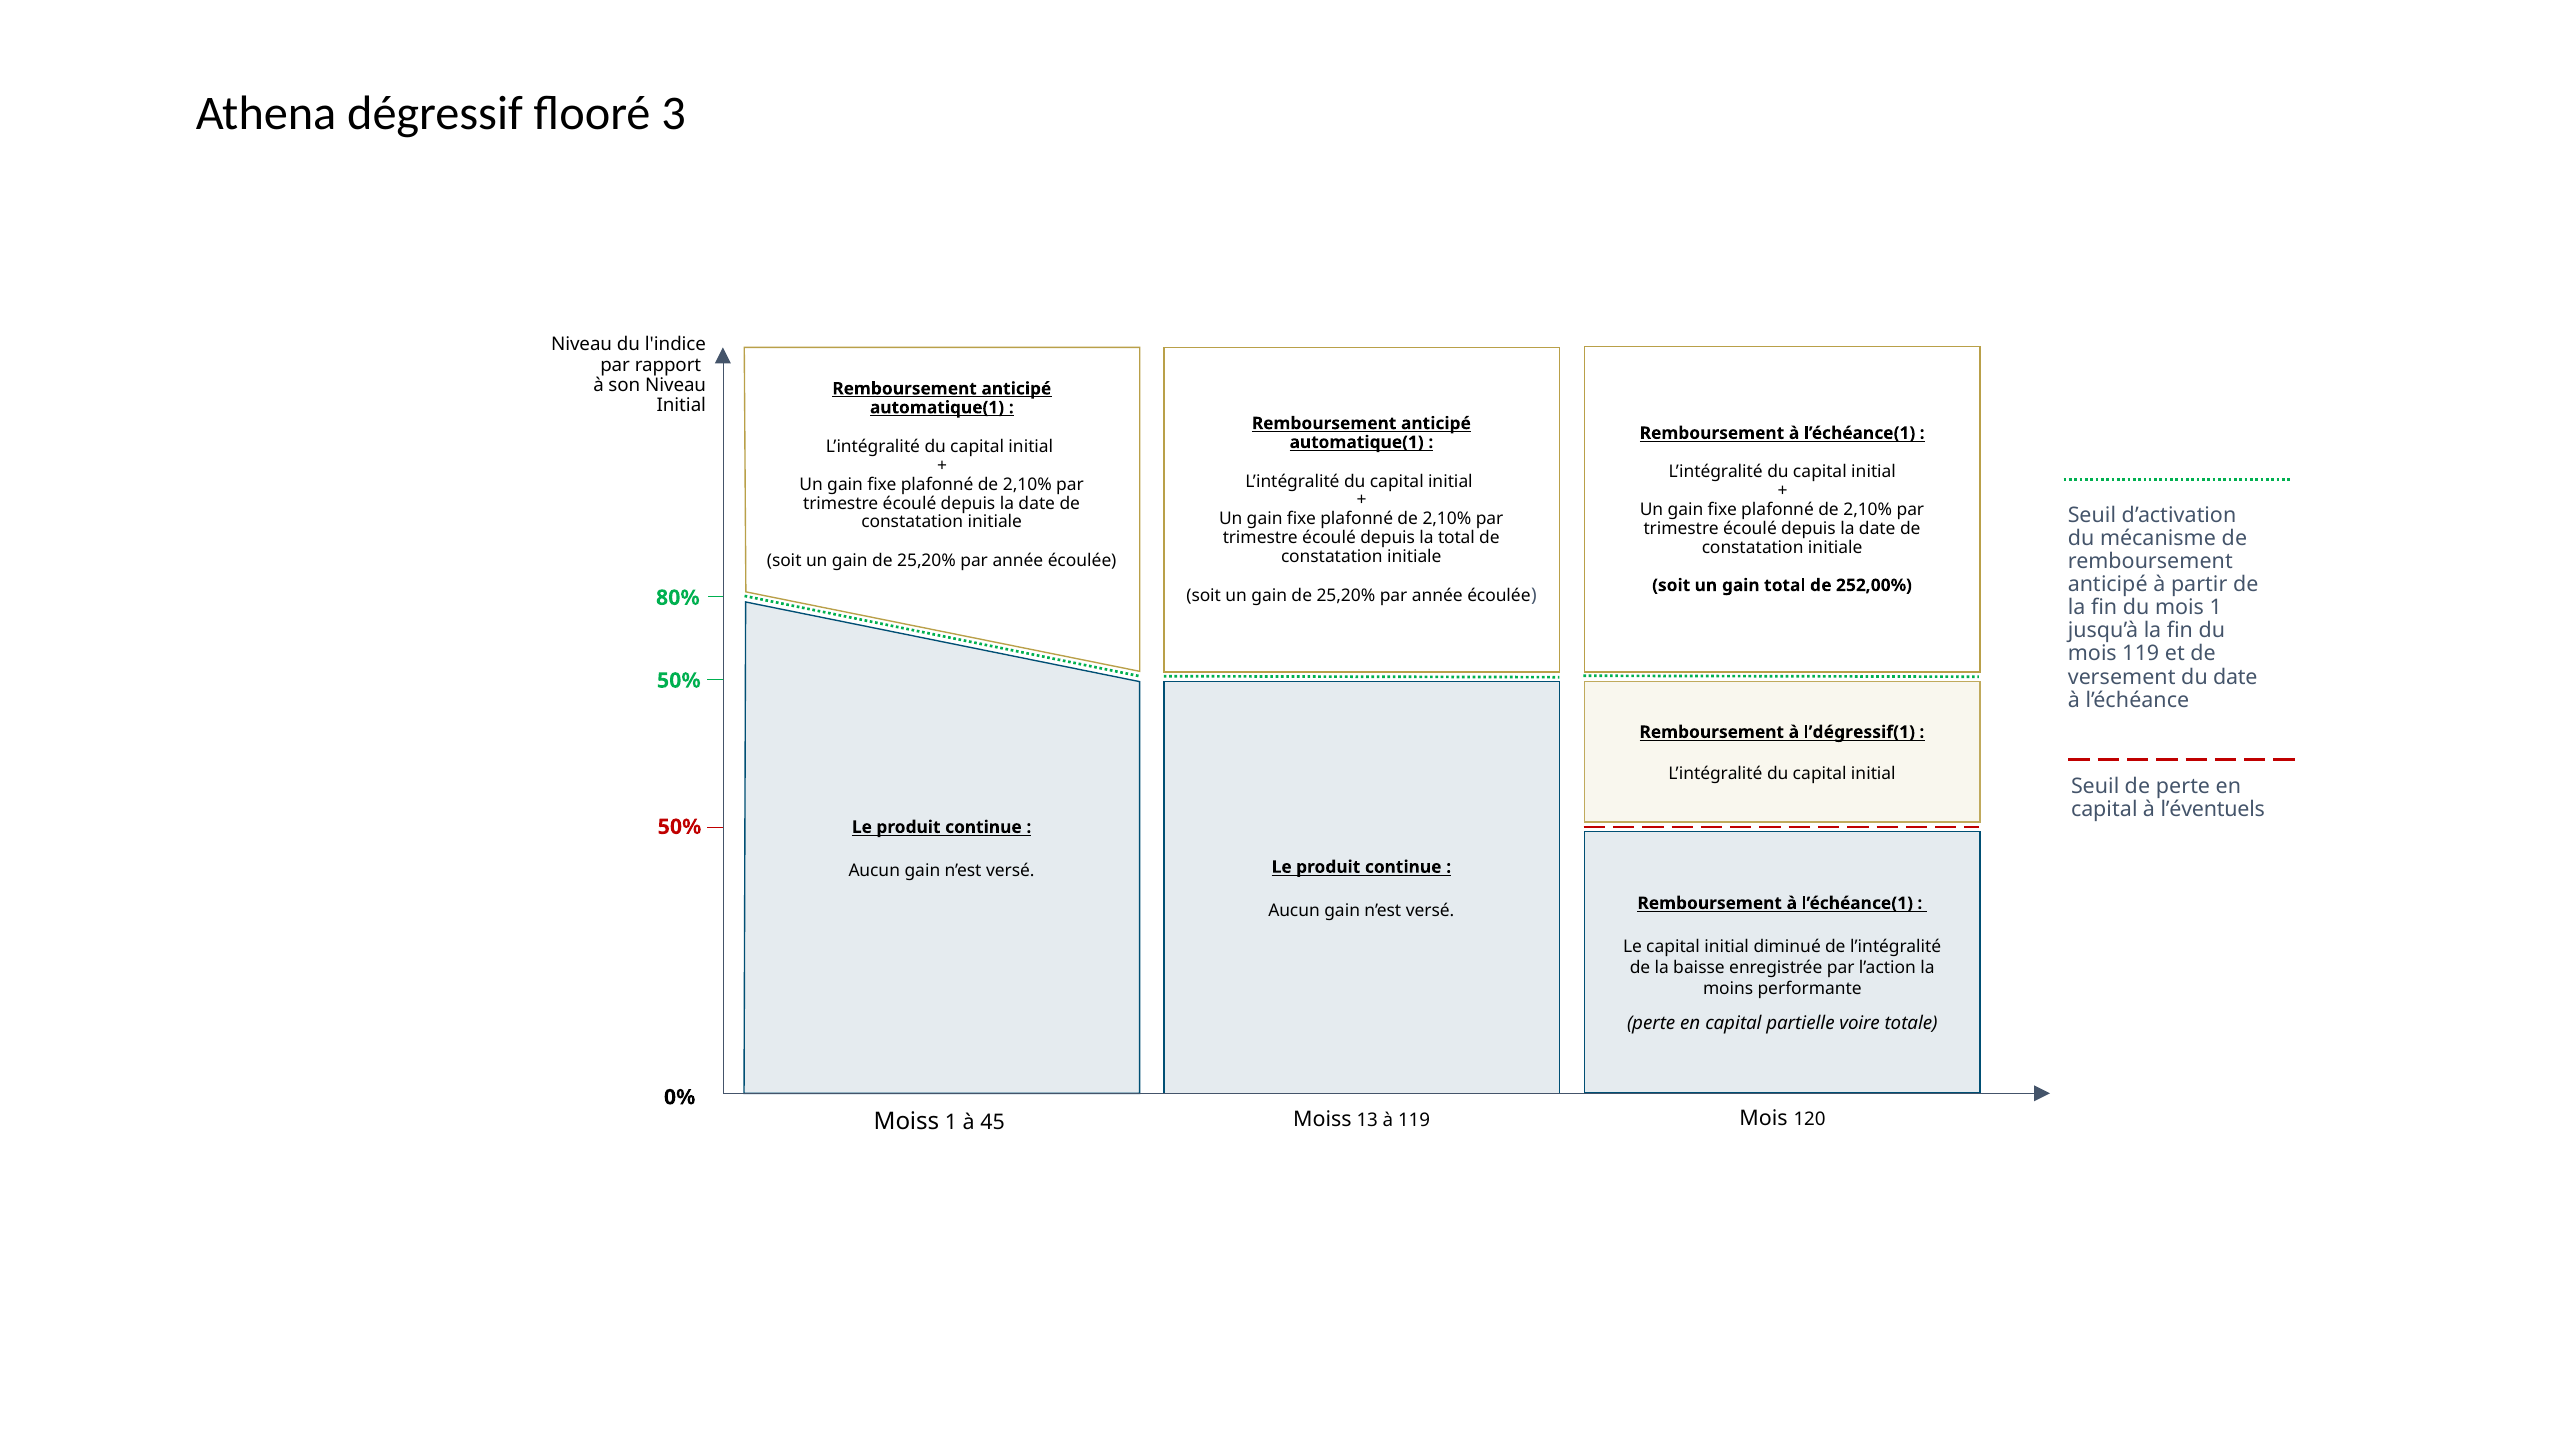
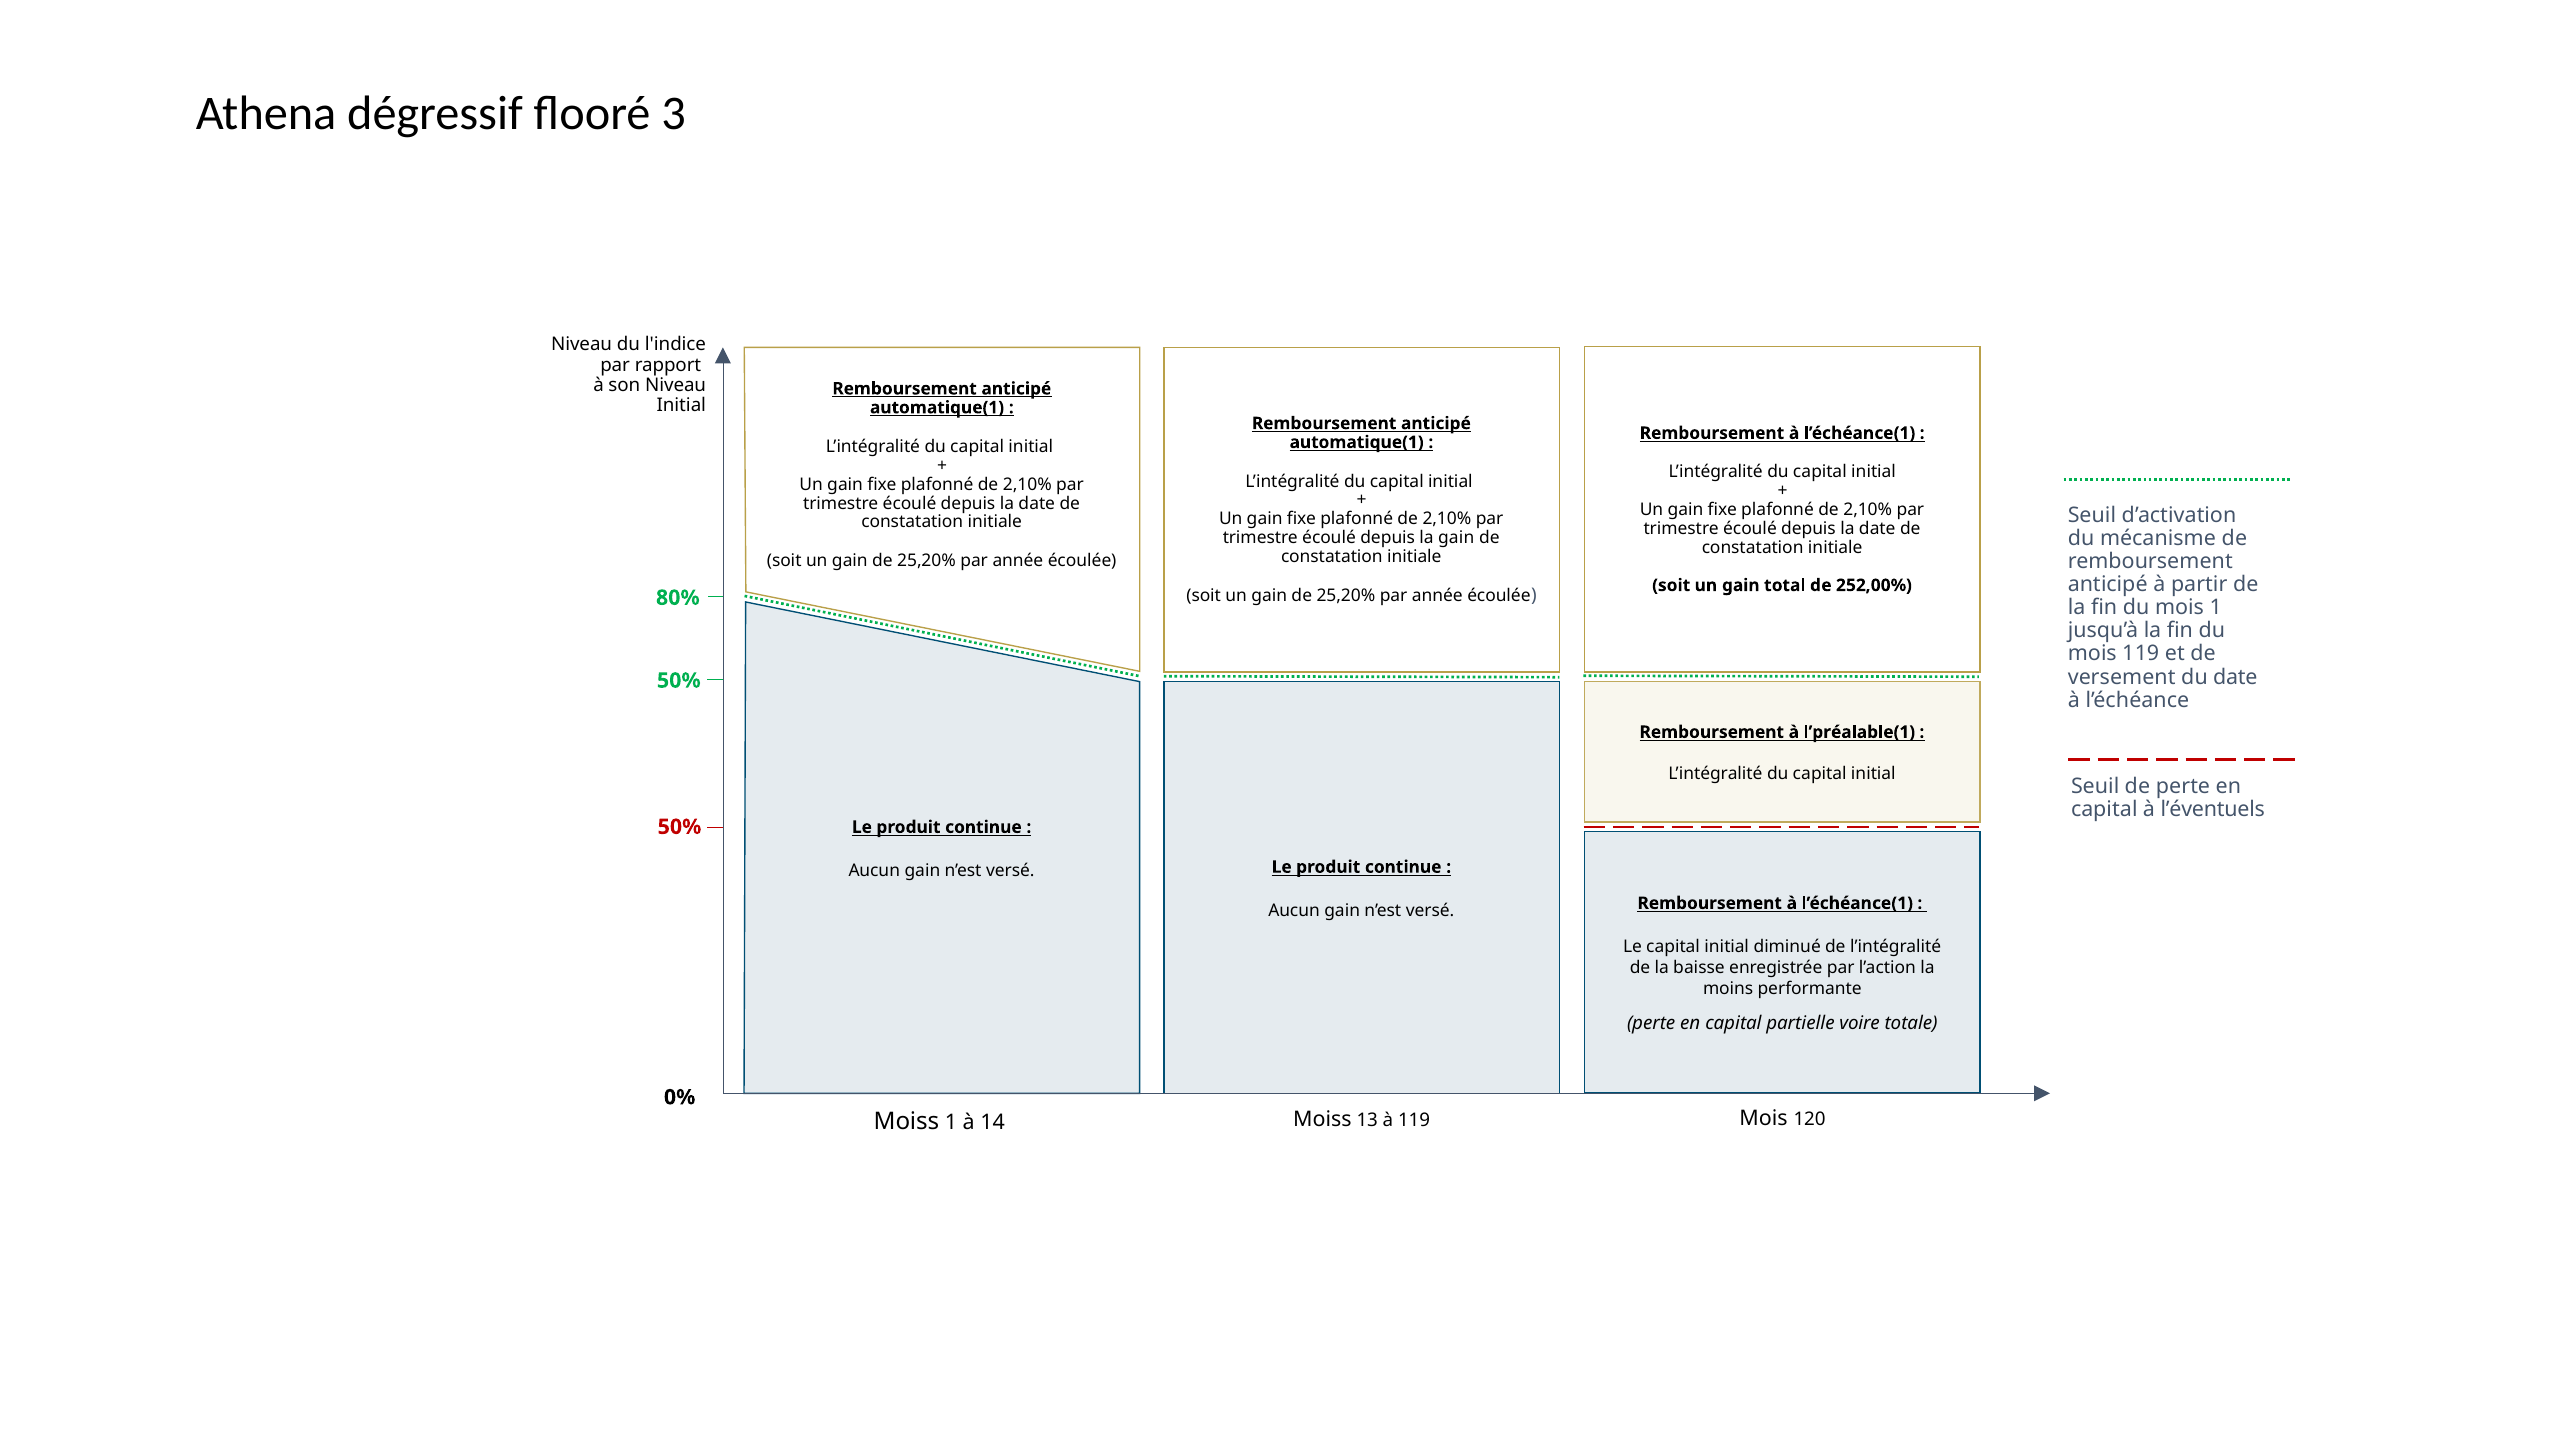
la total: total -> gain
l’dégressif(1: l’dégressif(1 -> l’préalable(1
45: 45 -> 14
